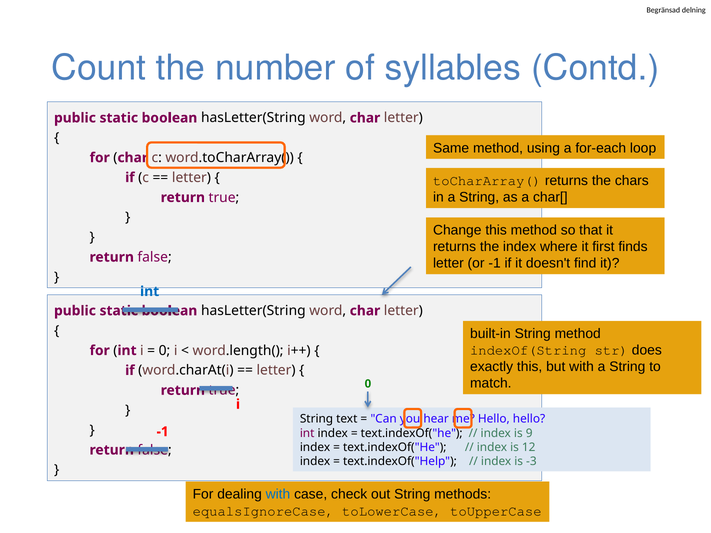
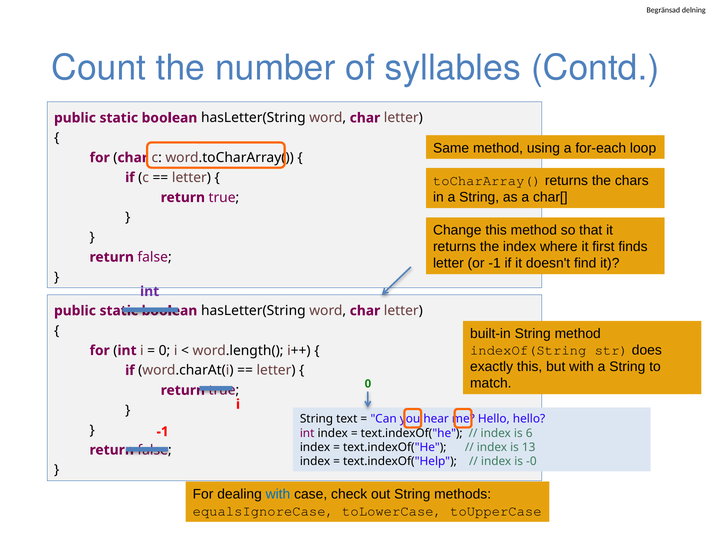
int at (150, 292) colour: blue -> purple
9: 9 -> 6
12: 12 -> 13
-3: -3 -> -0
